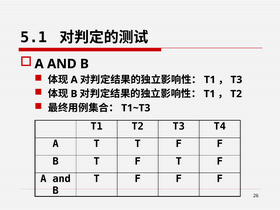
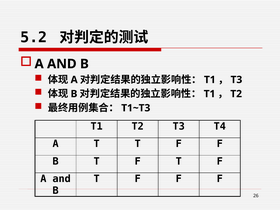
5.1: 5.1 -> 5.2
